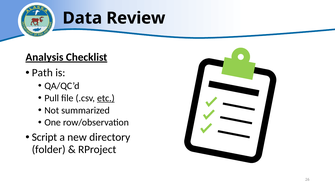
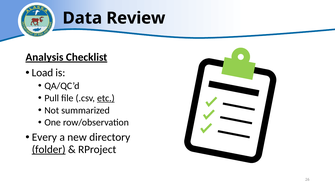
Path: Path -> Load
Script: Script -> Every
folder underline: none -> present
